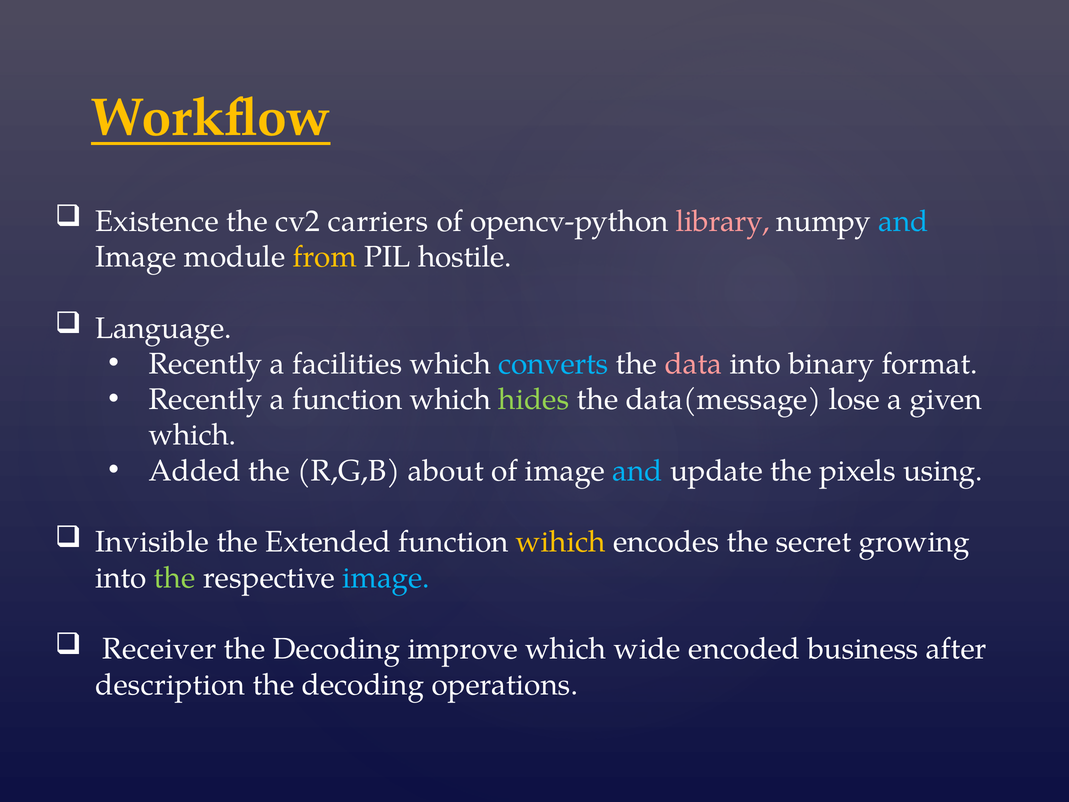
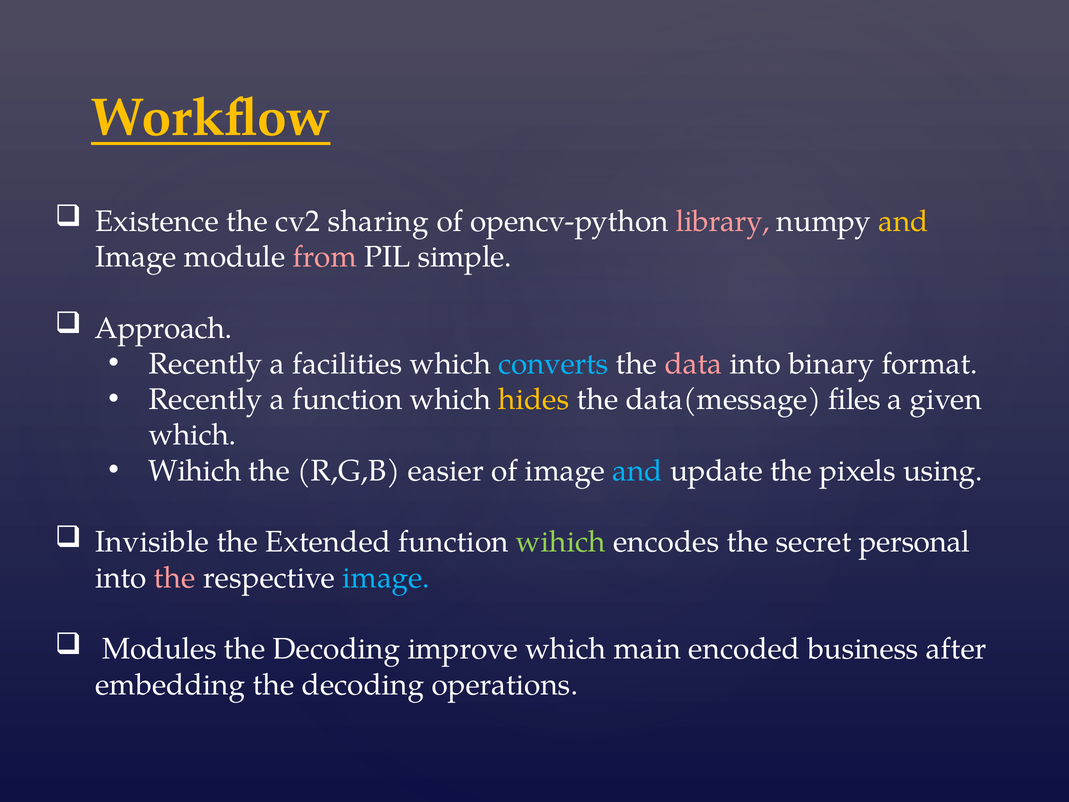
carriers: carriers -> sharing
and at (903, 221) colour: light blue -> yellow
from colour: yellow -> pink
hostile: hostile -> simple
Language: Language -> Approach
hides colour: light green -> yellow
lose: lose -> files
Added at (195, 471): Added -> Wihich
about: about -> easier
wihich at (561, 542) colour: yellow -> light green
growing: growing -> personal
the at (175, 578) colour: light green -> pink
Receiver: Receiver -> Modules
wide: wide -> main
description: description -> embedding
